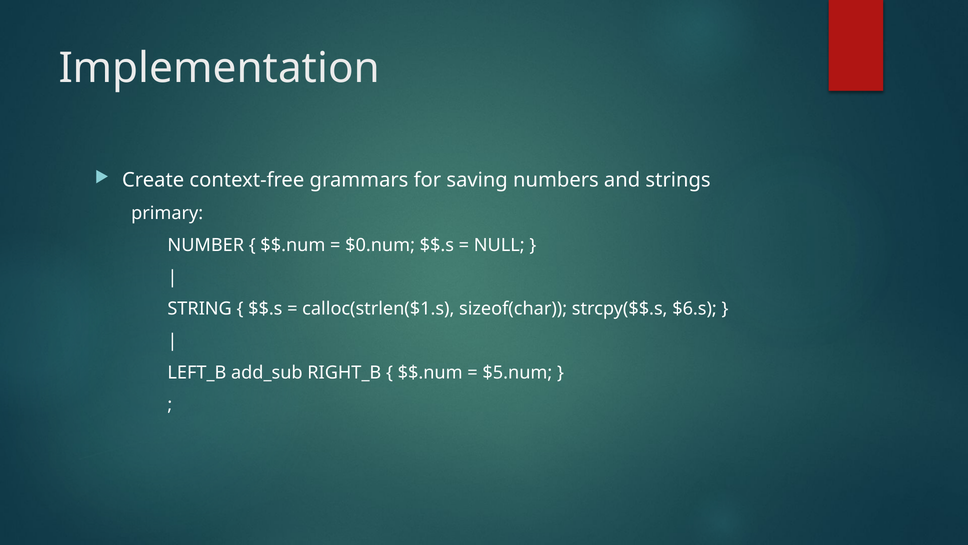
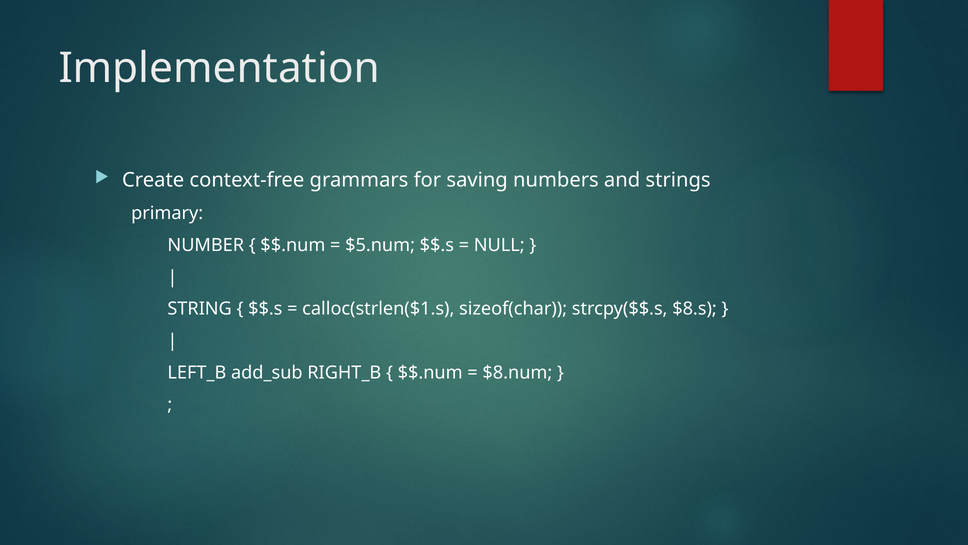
$0.num: $0.num -> $5.num
$6.s: $6.s -> $8.s
$5.num: $5.num -> $8.num
